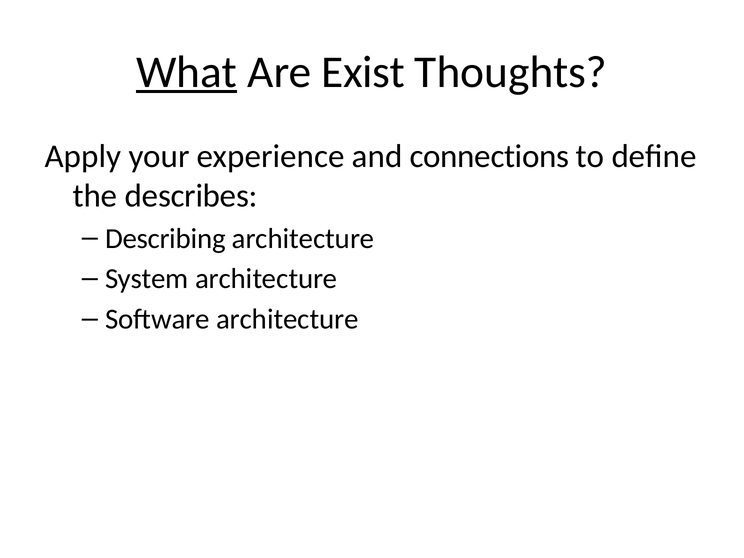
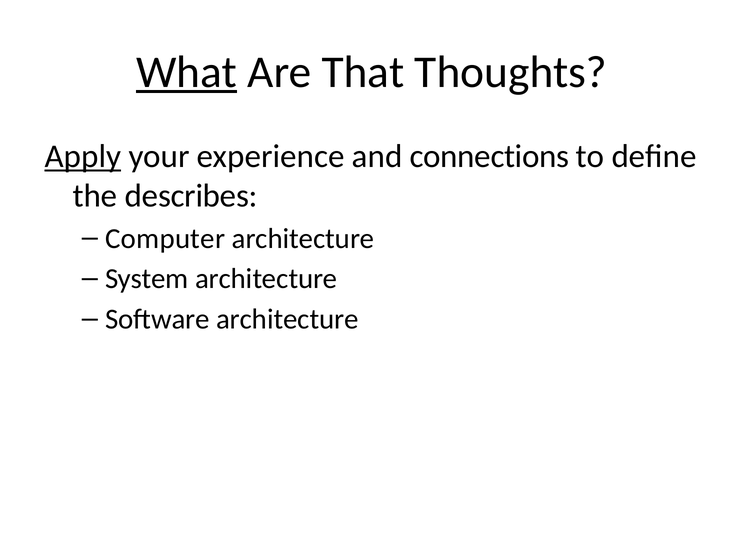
Exist: Exist -> That
Apply underline: none -> present
Describing: Describing -> Computer
